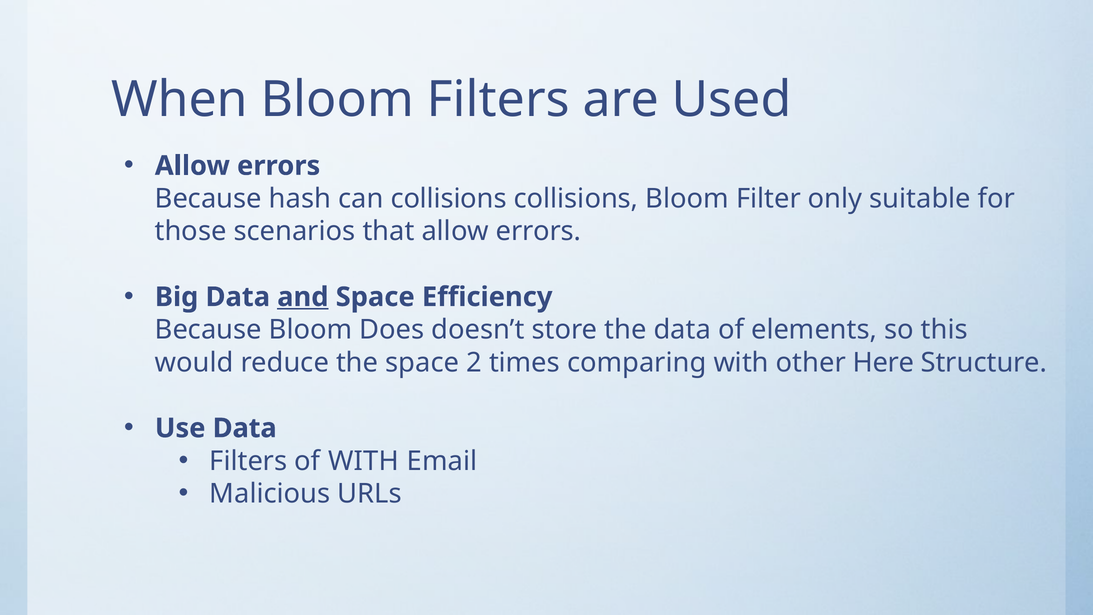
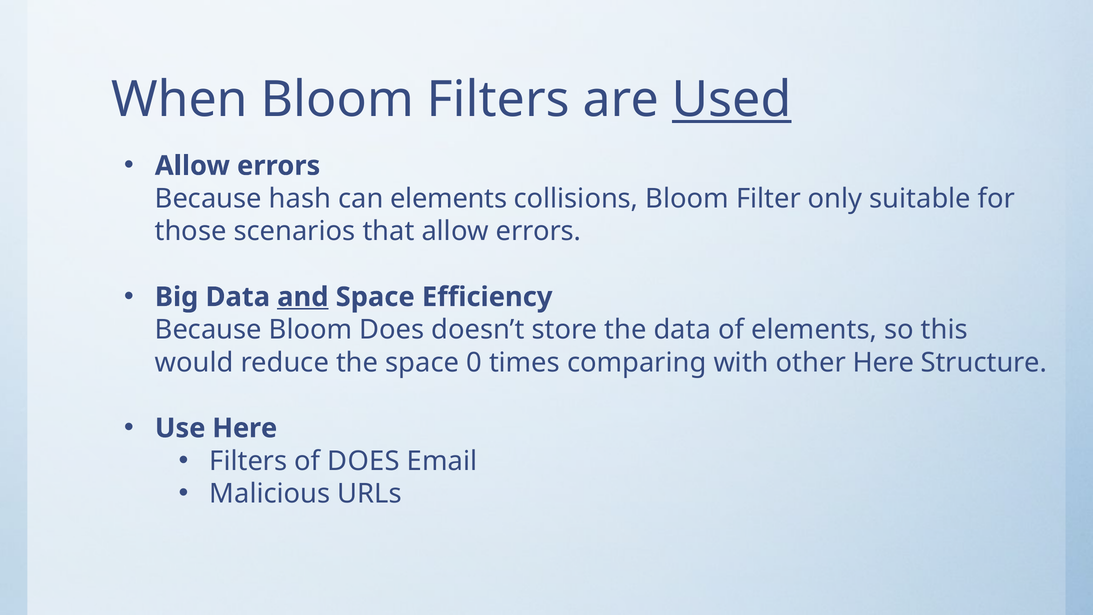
Used underline: none -> present
can collisions: collisions -> elements
2: 2 -> 0
Use Data: Data -> Here
of WITH: WITH -> DOES
